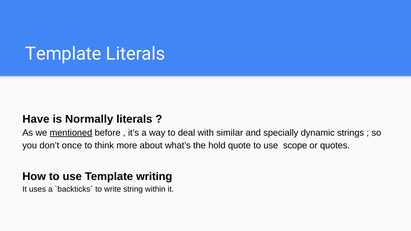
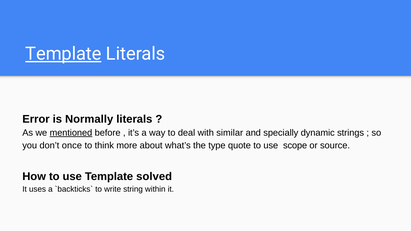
Template at (63, 54) underline: none -> present
Have: Have -> Error
hold: hold -> type
quotes: quotes -> source
writing: writing -> solved
